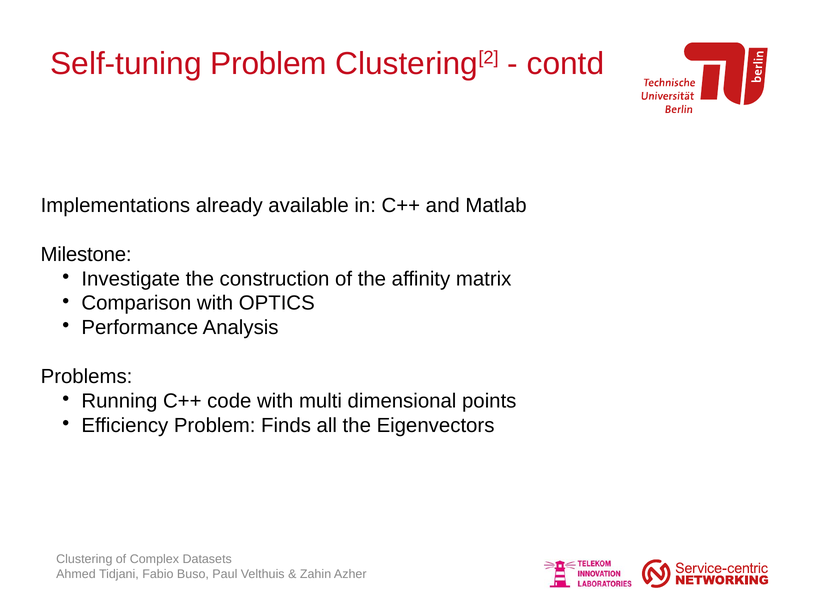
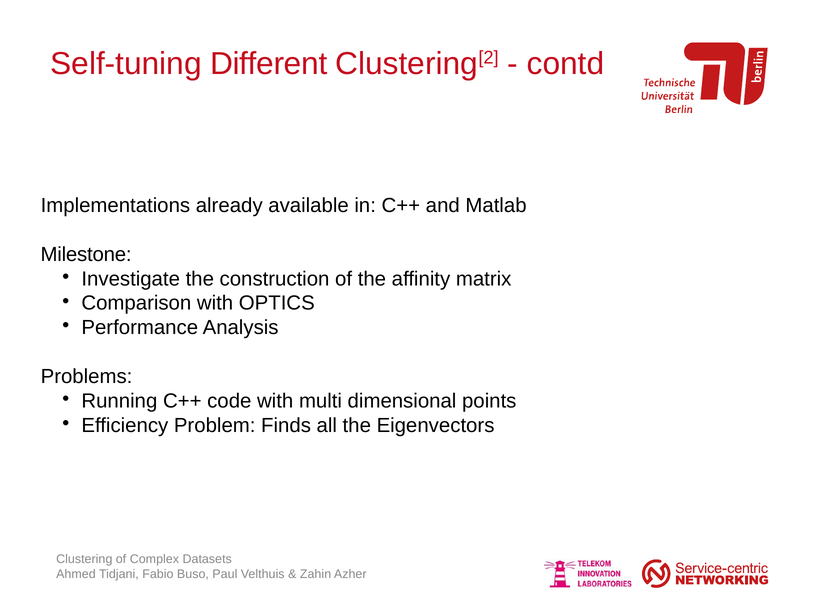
Self-tuning Problem: Problem -> Different
